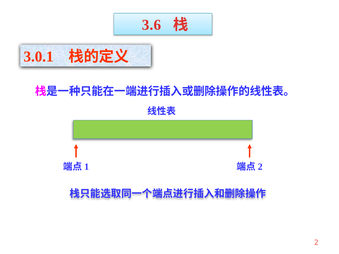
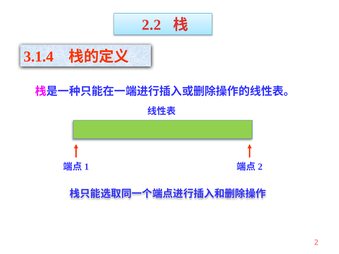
3.6: 3.6 -> 2.2
3.0.1: 3.0.1 -> 3.1.4
